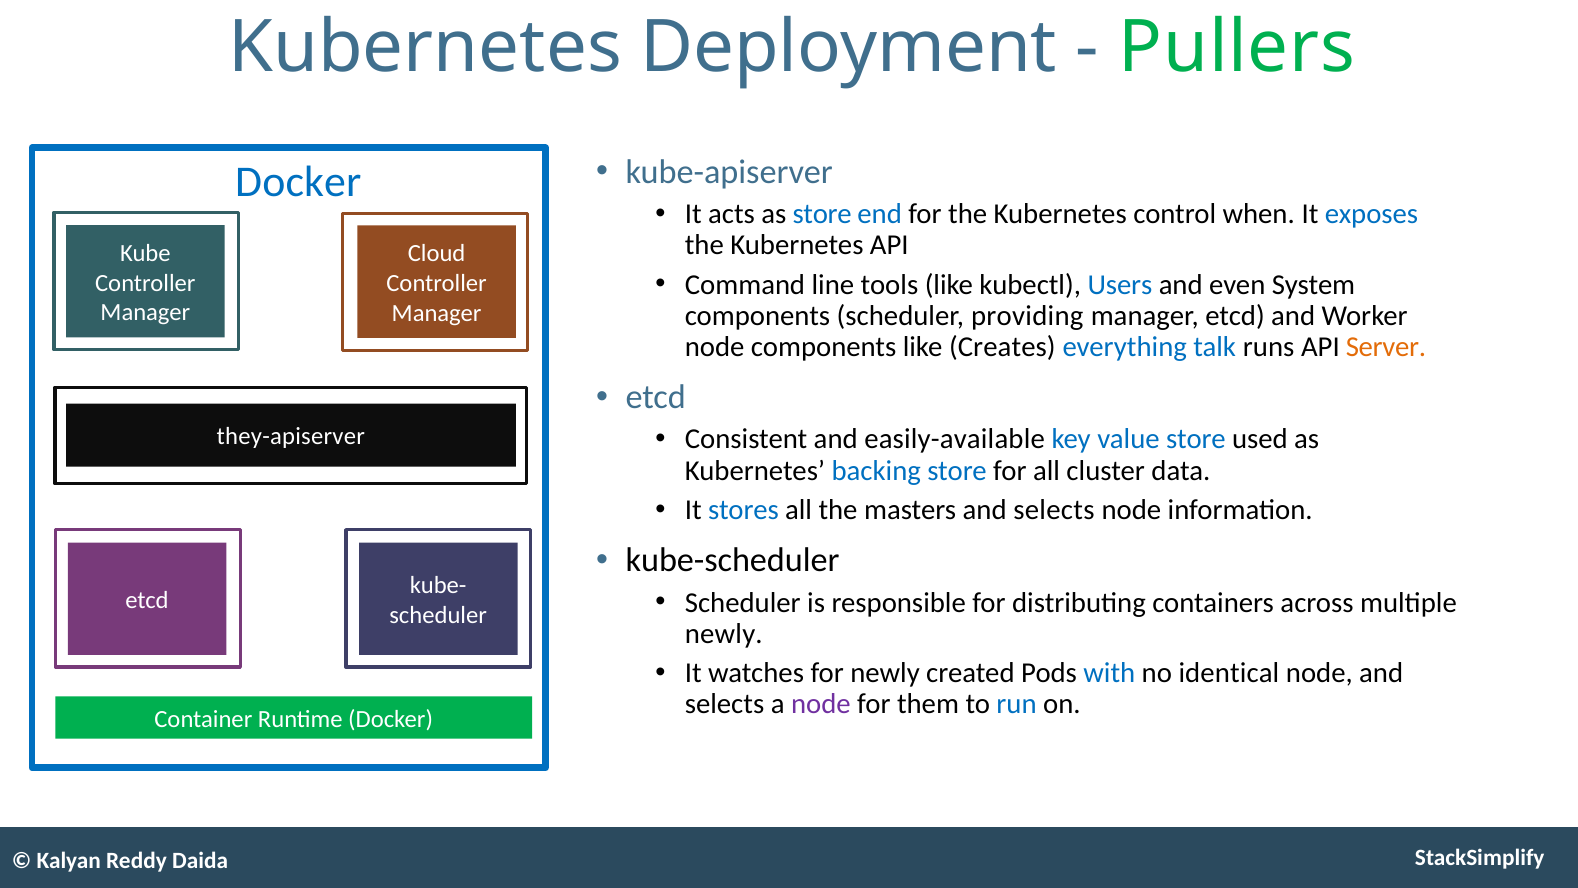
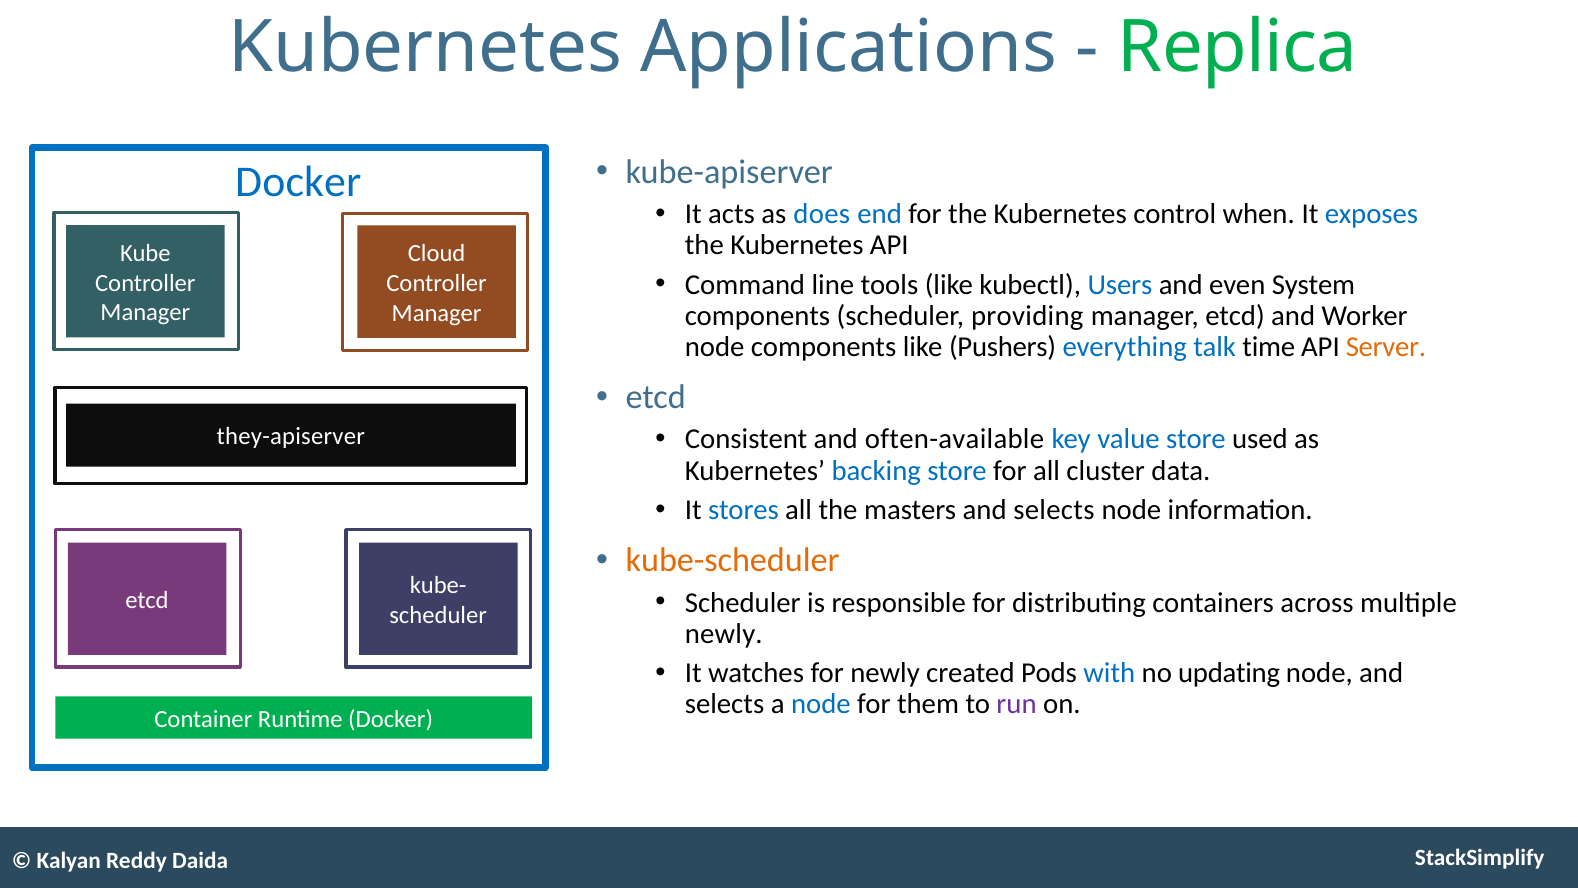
Deployment: Deployment -> Applications
Pullers: Pullers -> Replica
as store: store -> does
Creates: Creates -> Pushers
runs: runs -> time
easily-available: easily-available -> often-available
kube-scheduler colour: black -> orange
identical: identical -> updating
node at (821, 704) colour: purple -> blue
run colour: blue -> purple
